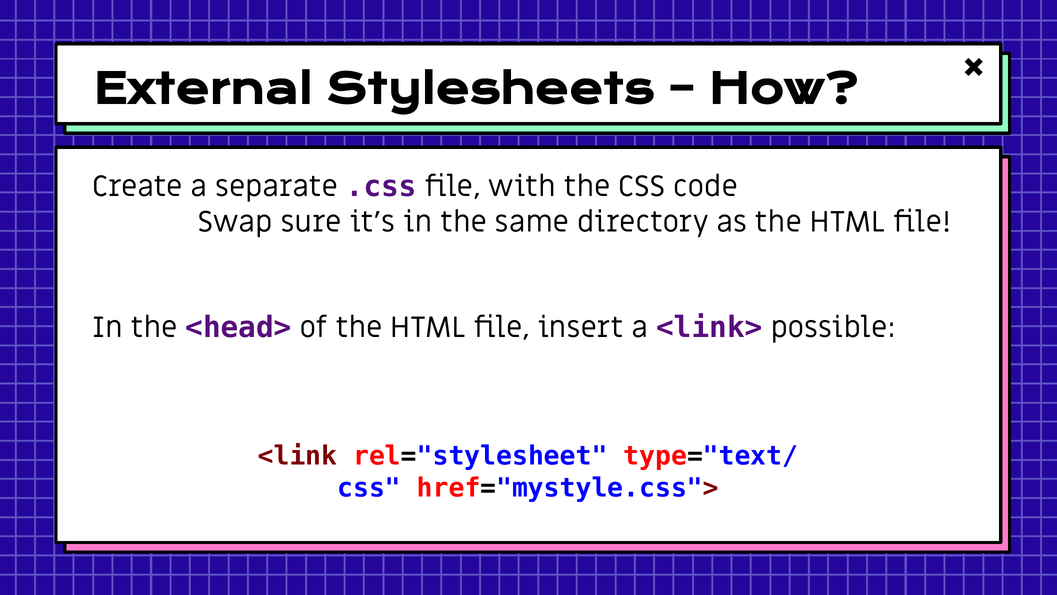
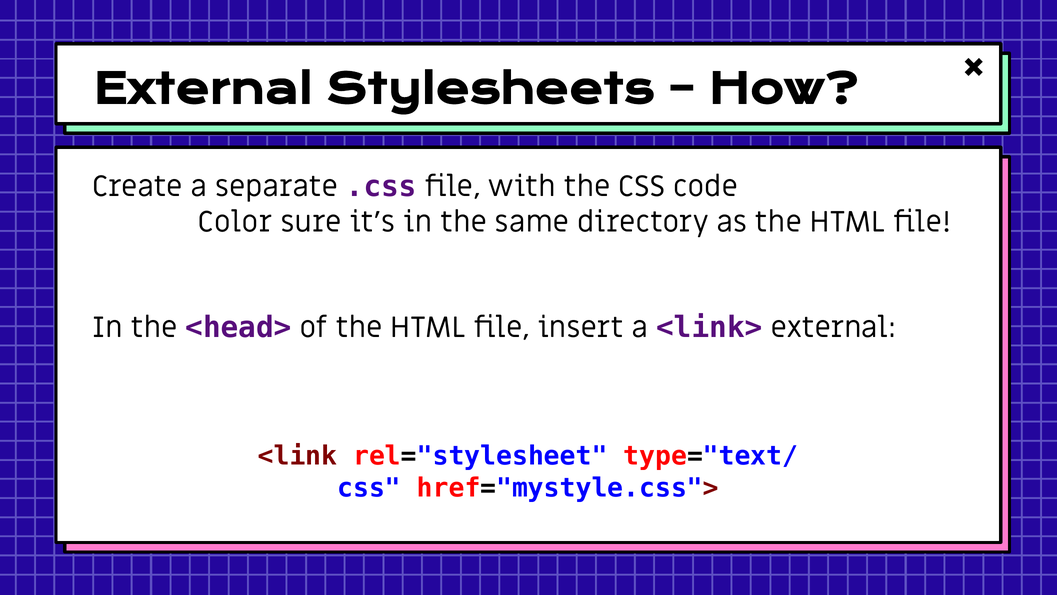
Swap: Swap -> Color
<link> possible: possible -> external
